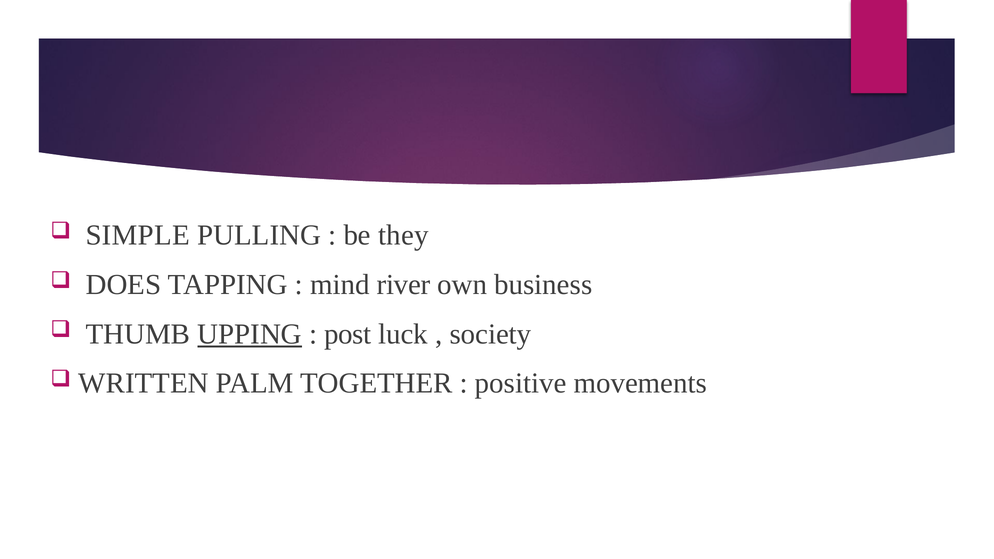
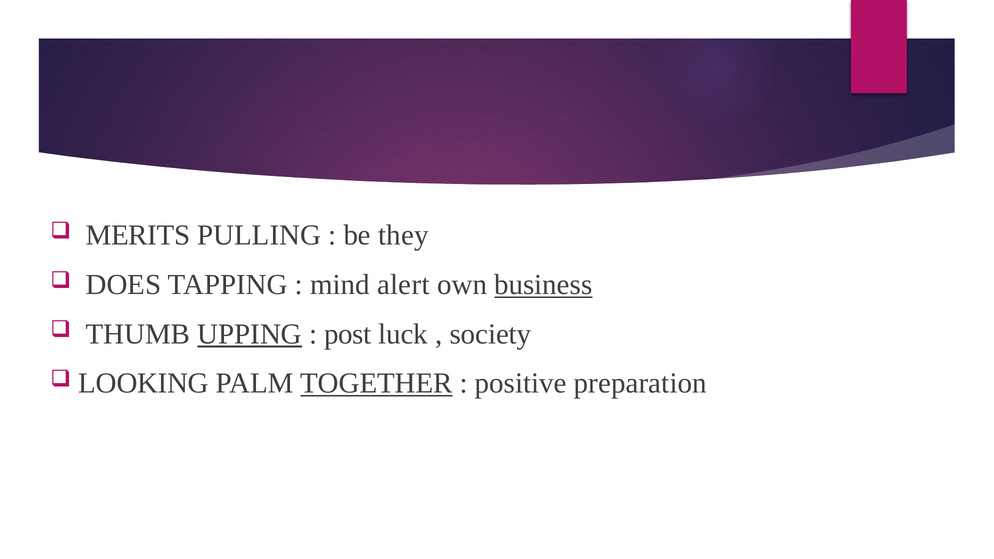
SIMPLE: SIMPLE -> MERITS
river: river -> alert
business underline: none -> present
WRITTEN: WRITTEN -> LOOKING
TOGETHER underline: none -> present
movements: movements -> preparation
